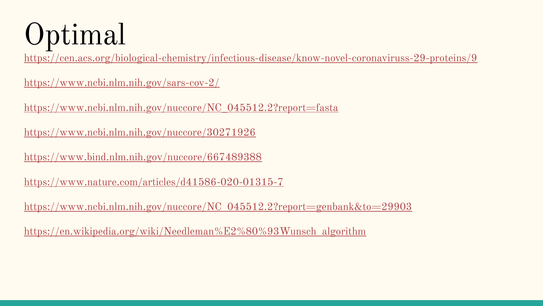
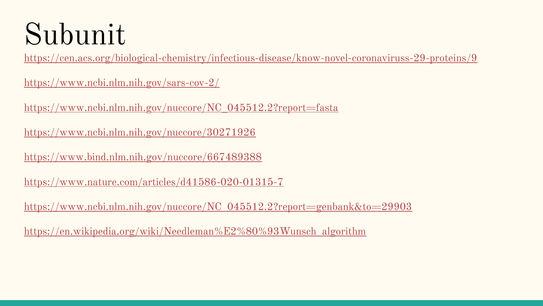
Optimal: Optimal -> Subunit
